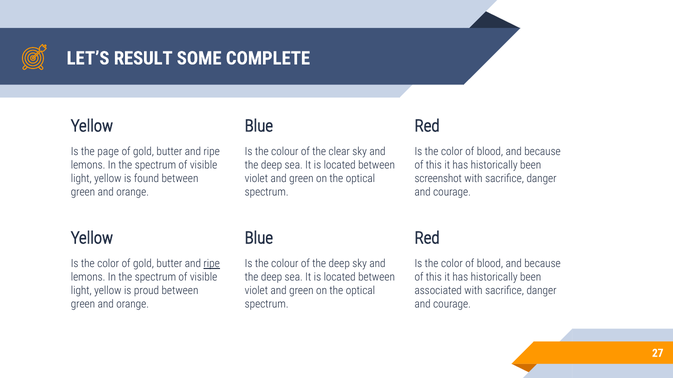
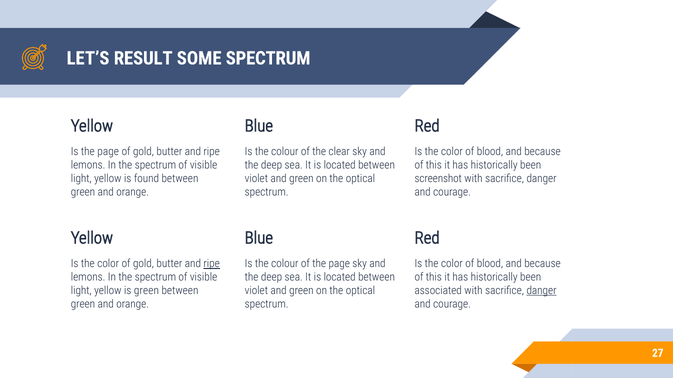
SOME COMPLETE: COMPLETE -> SPECTRUM
of the deep: deep -> page
is proud: proud -> green
danger at (542, 291) underline: none -> present
